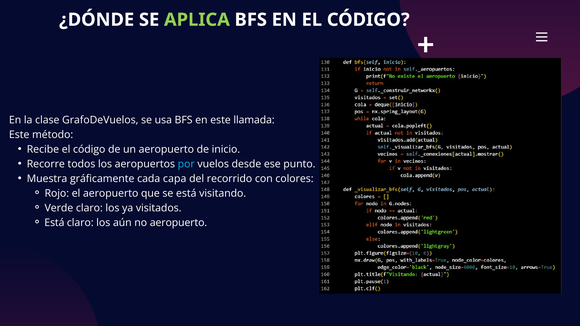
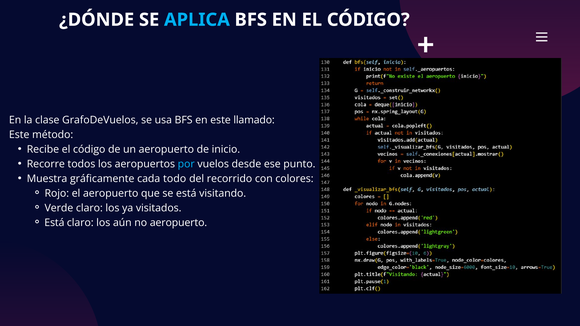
APLICA colour: light green -> light blue
llamada: llamada -> llamado
capa: capa -> todo
